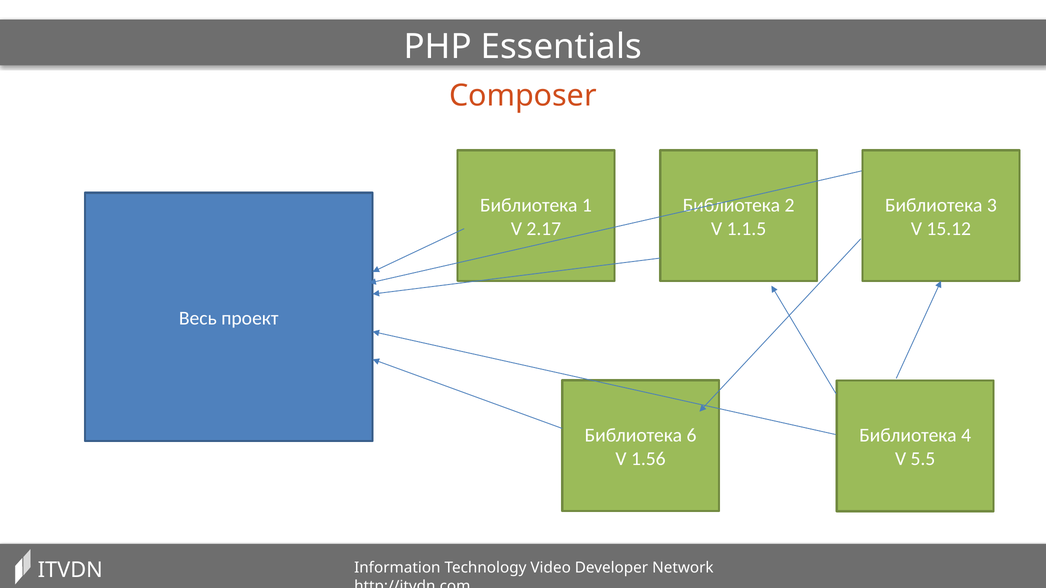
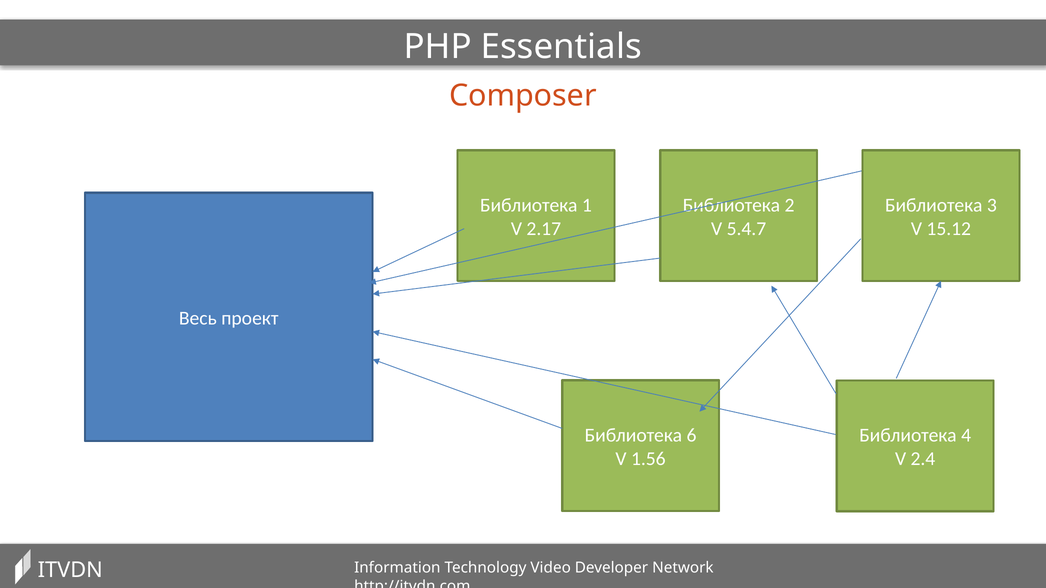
1.1.5: 1.1.5 -> 5.4.7
5.5: 5.5 -> 2.4
